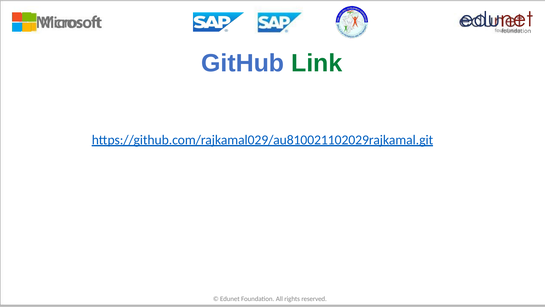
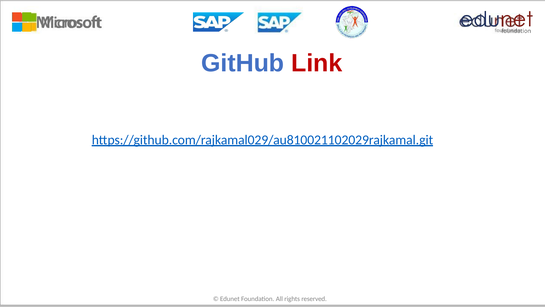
Link colour: green -> red
